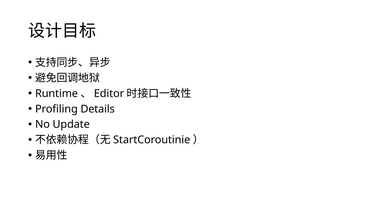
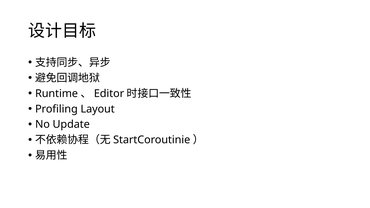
Details: Details -> Layout
